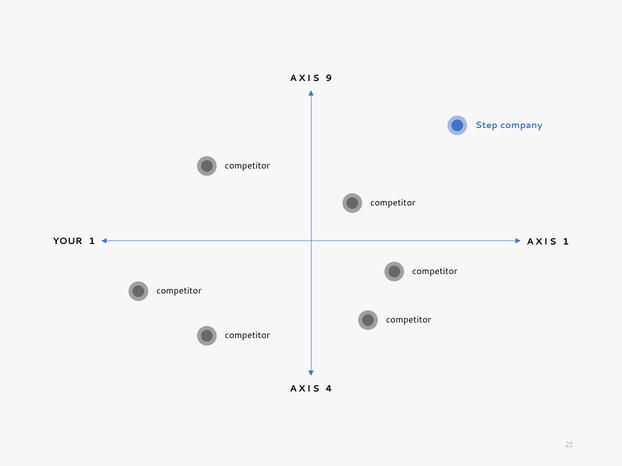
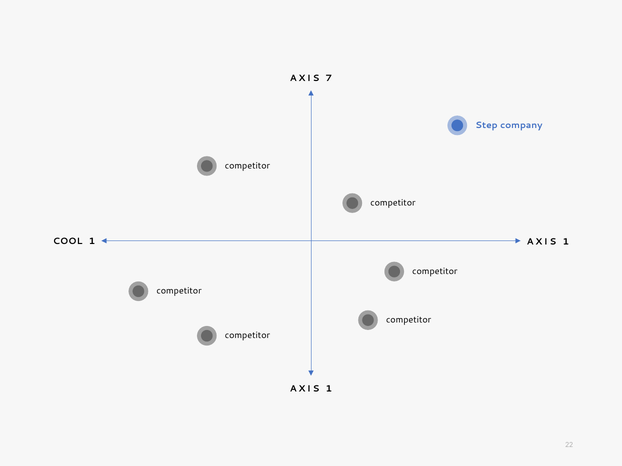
9: 9 -> 7
YOUR: YOUR -> COOL
4 at (329, 389): 4 -> 1
